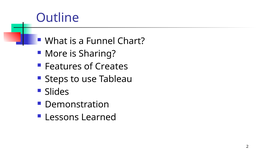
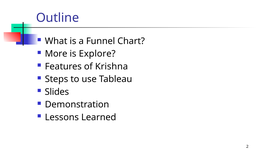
Sharing: Sharing -> Explore
Creates: Creates -> Krishna
